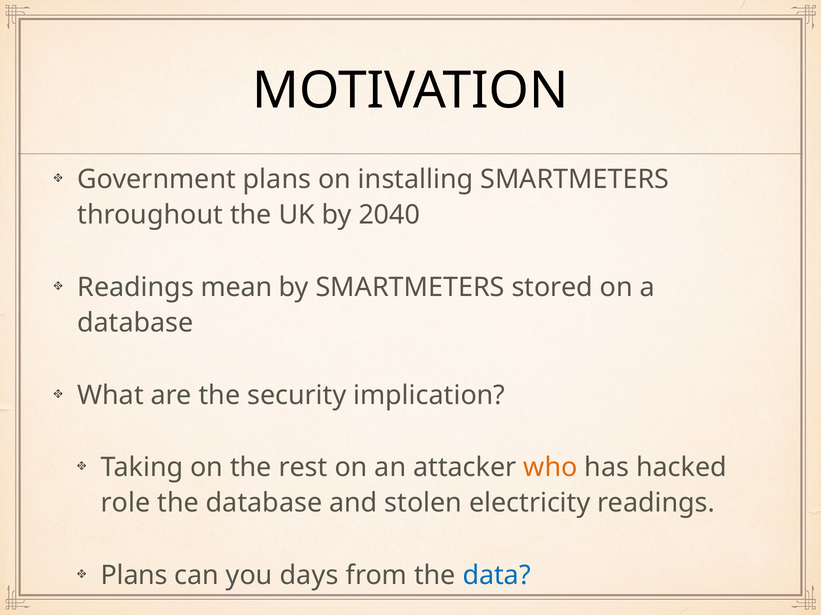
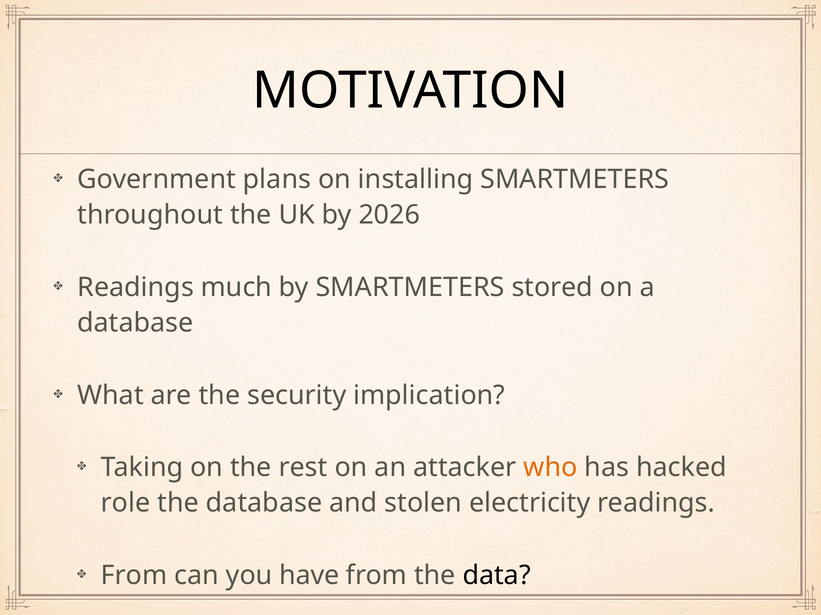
2040: 2040 -> 2026
mean: mean -> much
Plans at (134, 576): Plans -> From
days: days -> have
data colour: blue -> black
